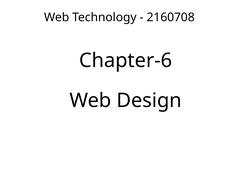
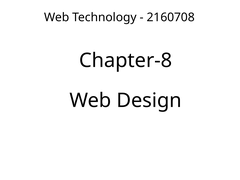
Chapter-6: Chapter-6 -> Chapter-8
